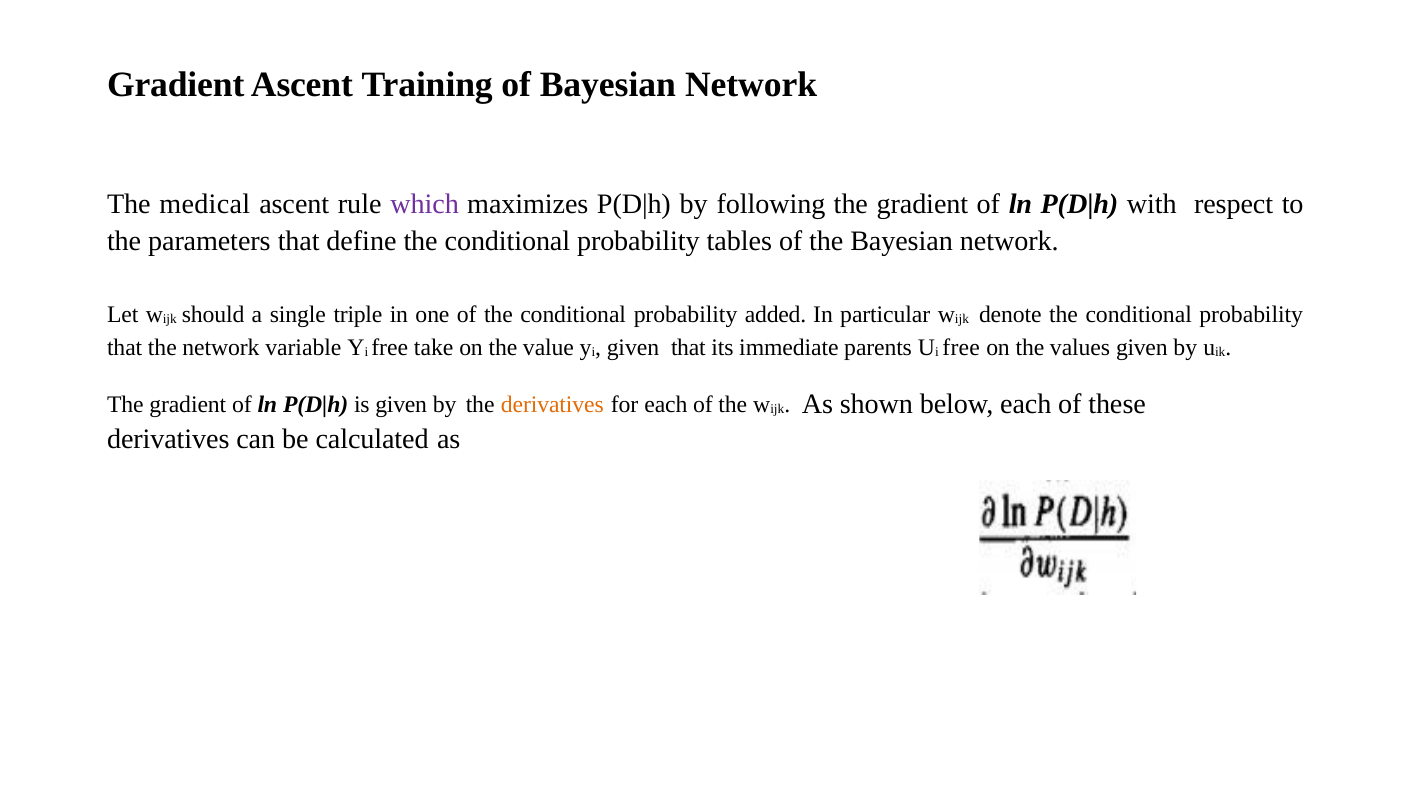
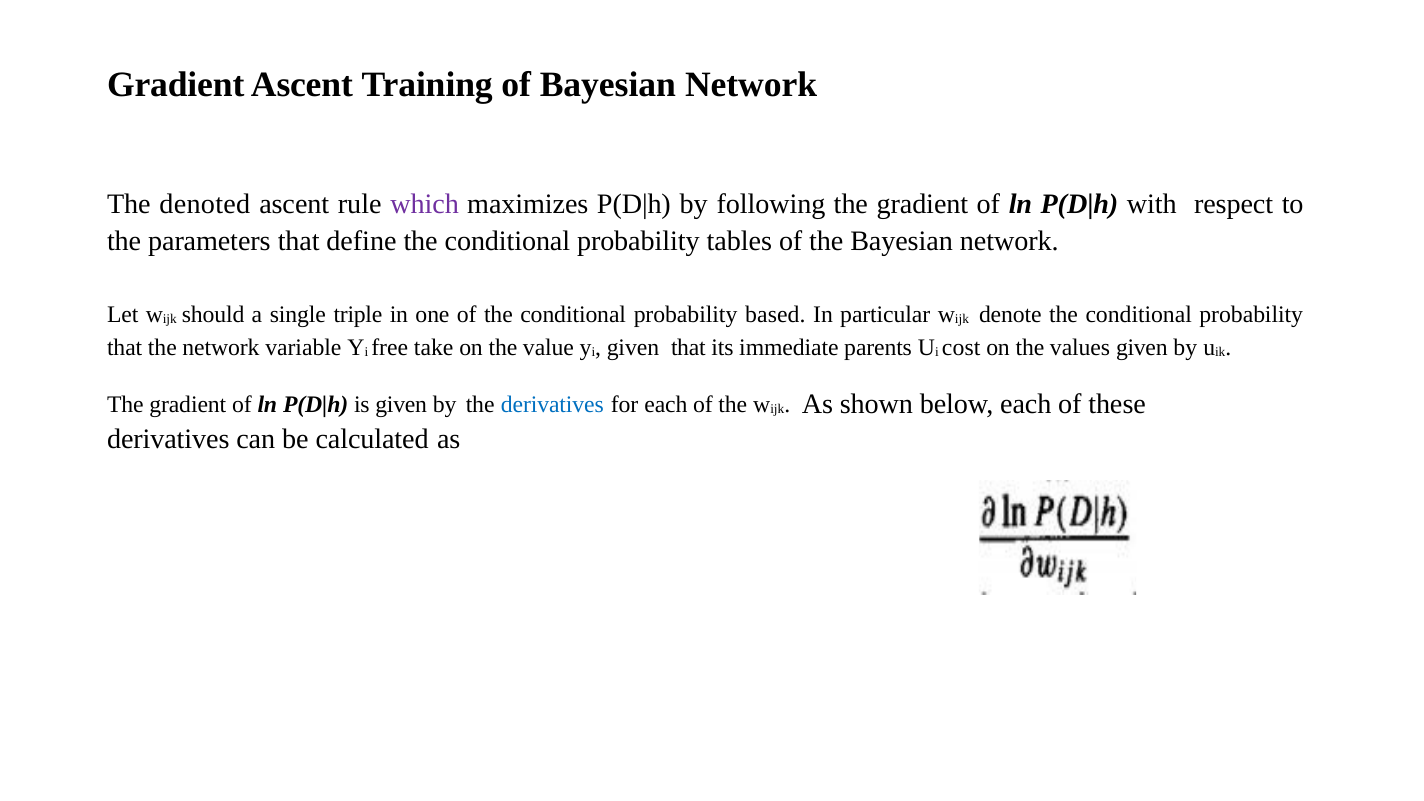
medical: medical -> denoted
added: added -> based
free at (961, 347): free -> cost
derivatives at (552, 405) colour: orange -> blue
